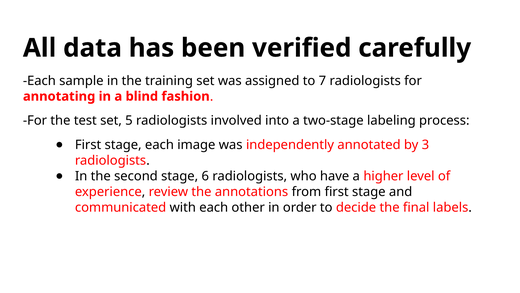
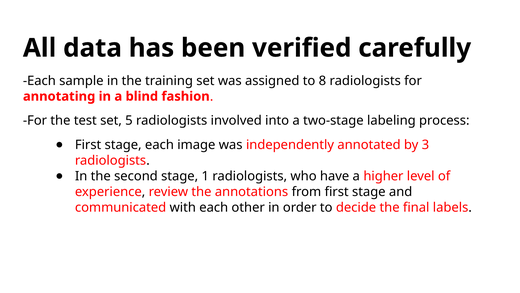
7: 7 -> 8
6: 6 -> 1
